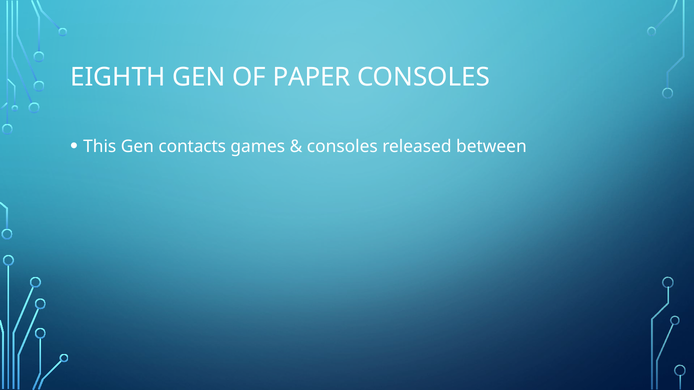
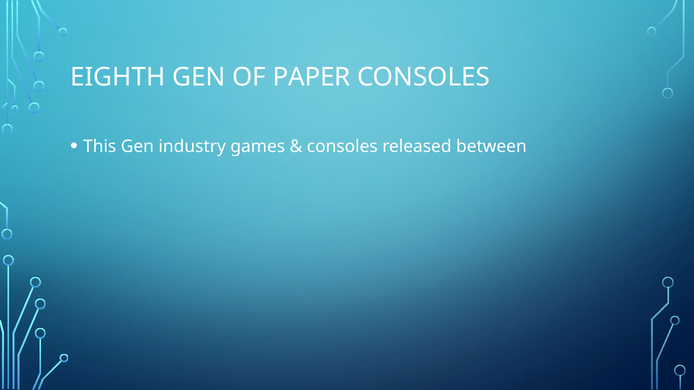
contacts: contacts -> industry
